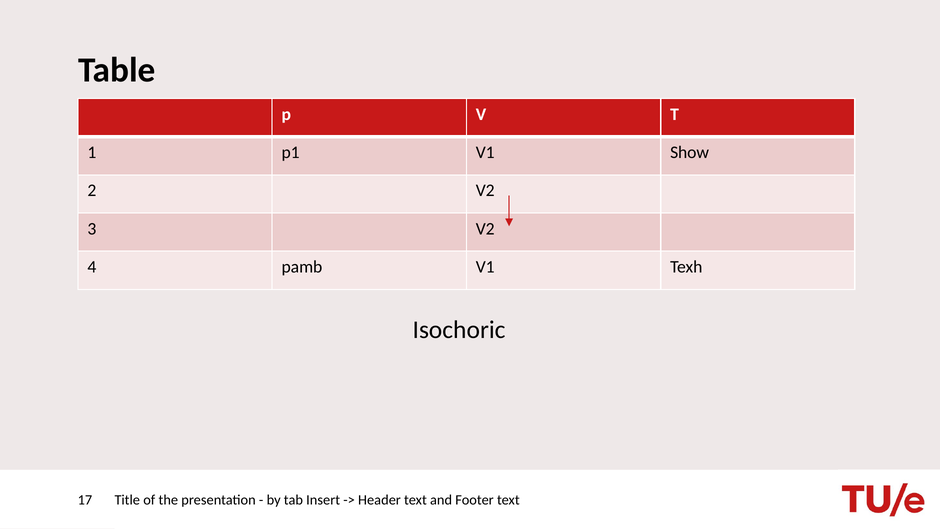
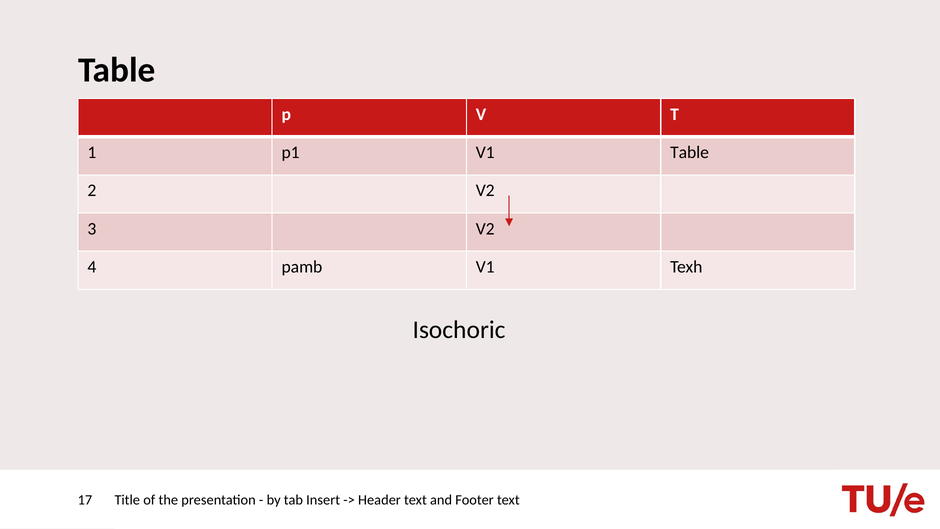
V1 Show: Show -> Table
